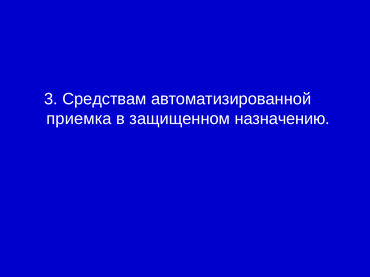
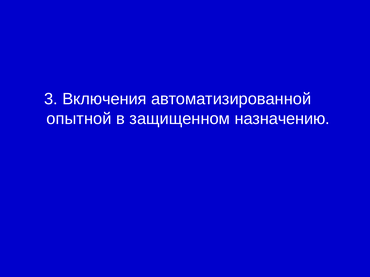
Средствам: Средствам -> Включения
приемка: приемка -> опытной
